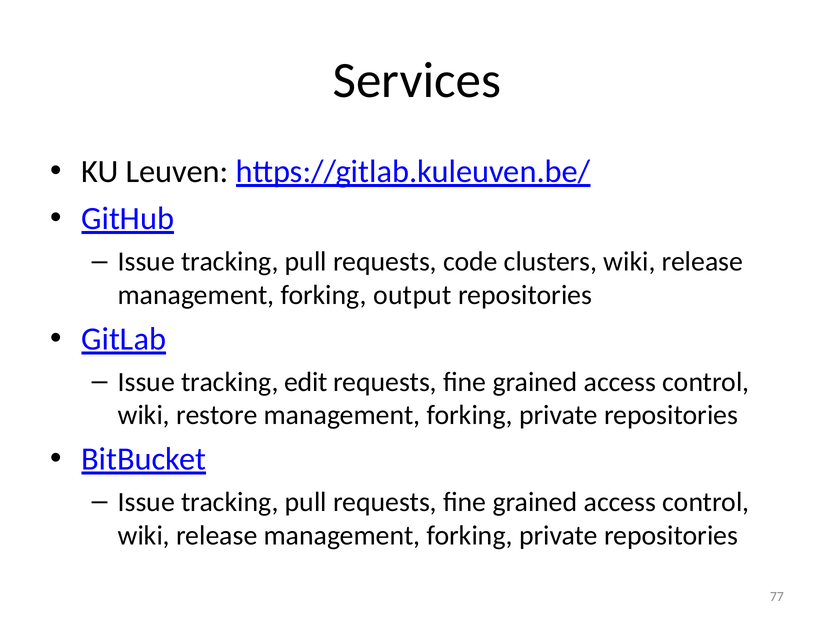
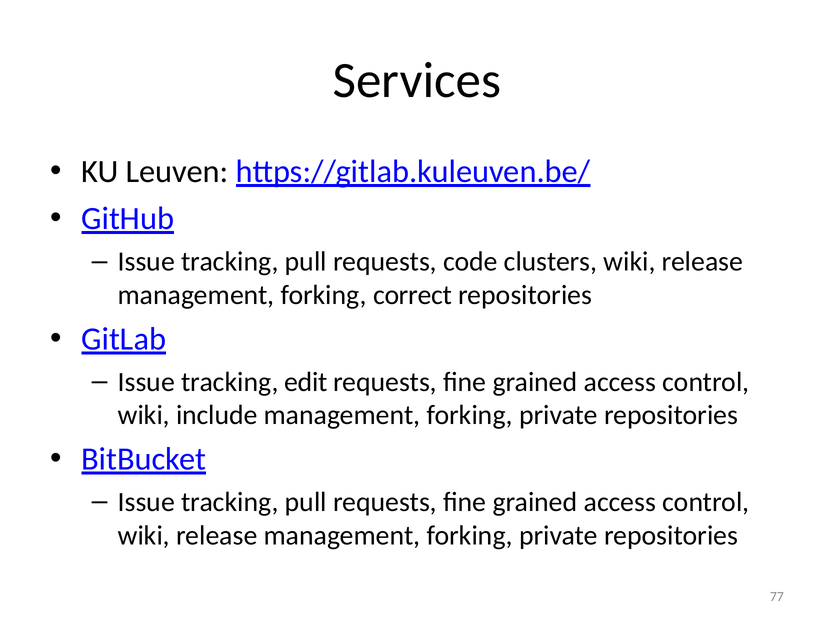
output: output -> correct
restore: restore -> include
